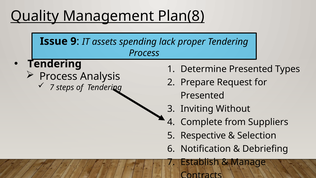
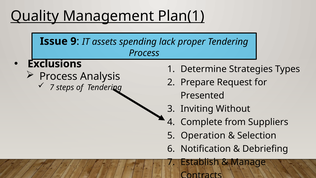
Plan(8: Plan(8 -> Plan(1
Tendering at (55, 64): Tendering -> Exclusions
Determine Presented: Presented -> Strategies
Respective: Respective -> Operation
